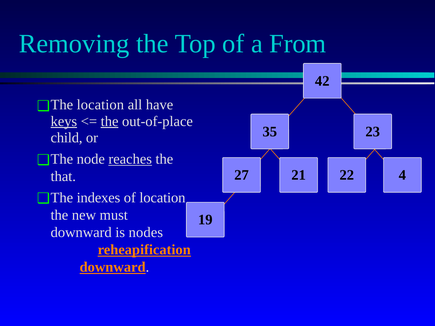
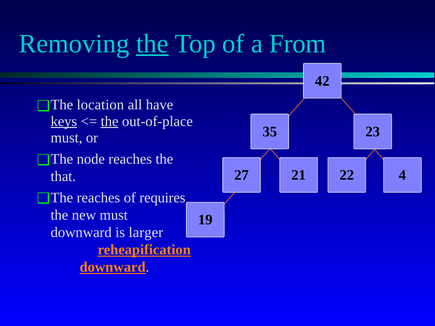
the at (152, 44) underline: none -> present
child at (67, 138): child -> must
reaches at (130, 159) underline: present -> none
indexes at (98, 198): indexes -> reaches
of location: location -> requires
nodes: nodes -> larger
